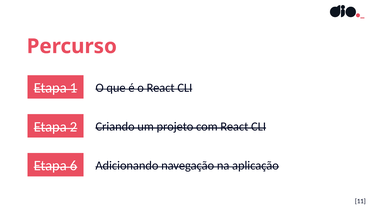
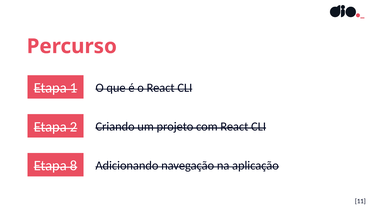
6: 6 -> 8
